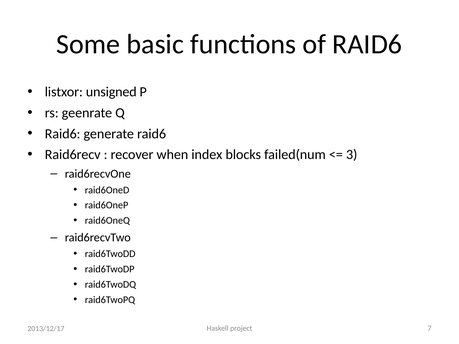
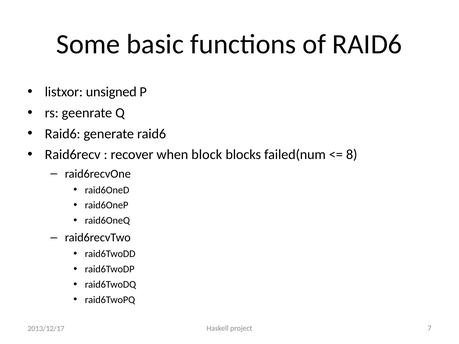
index: index -> block
3: 3 -> 8
